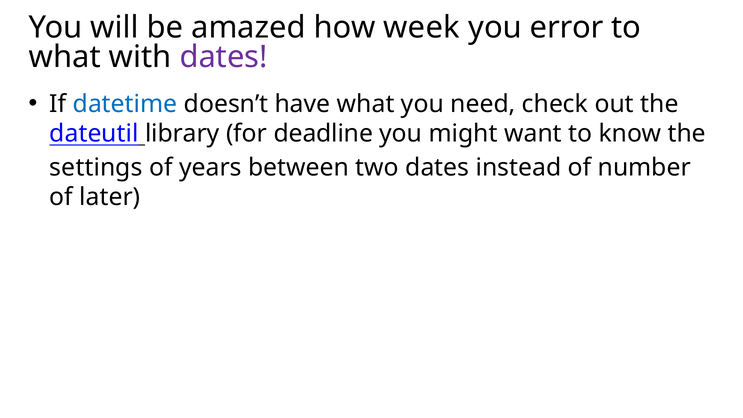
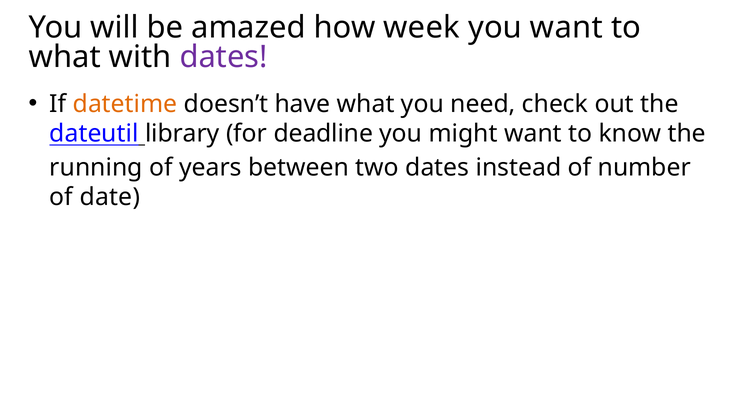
you error: error -> want
datetime colour: blue -> orange
settings: settings -> running
later: later -> date
